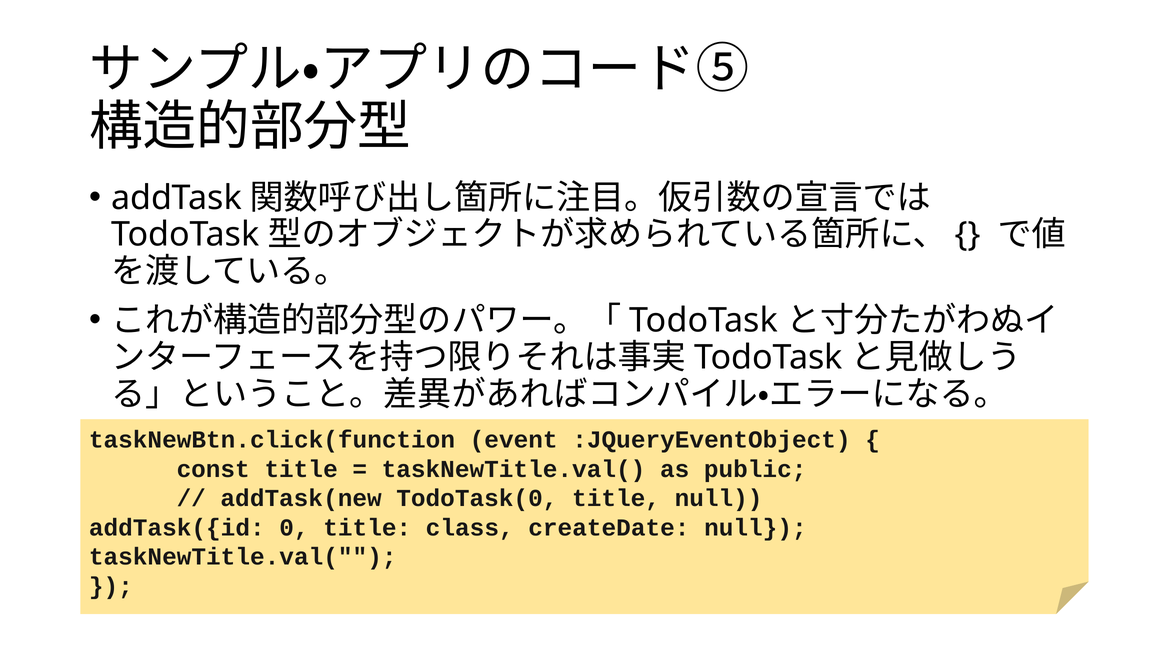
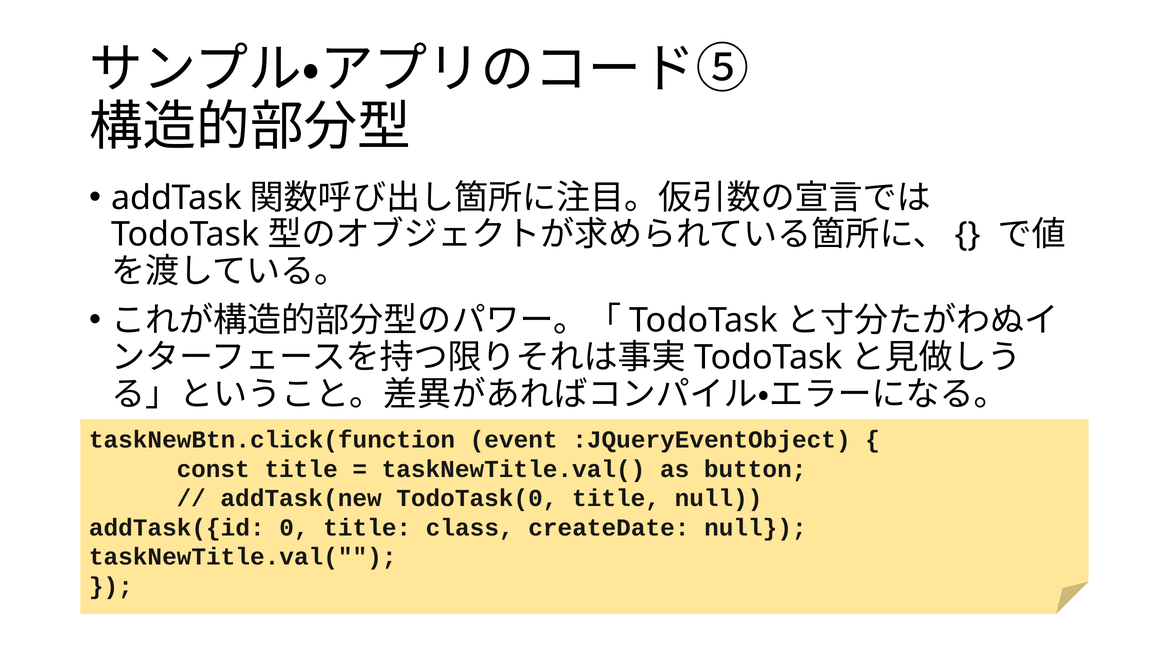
public: public -> button
